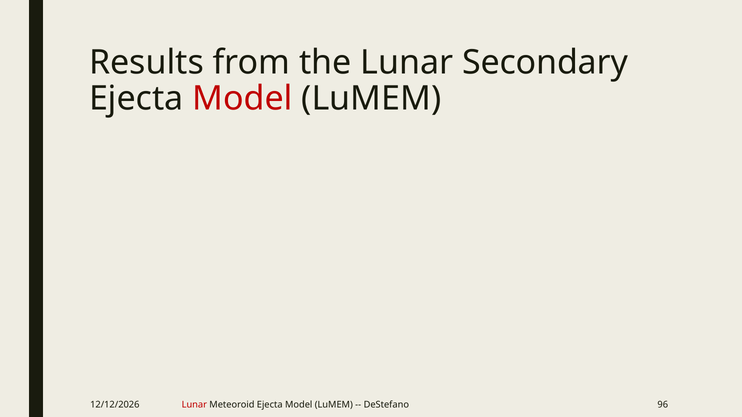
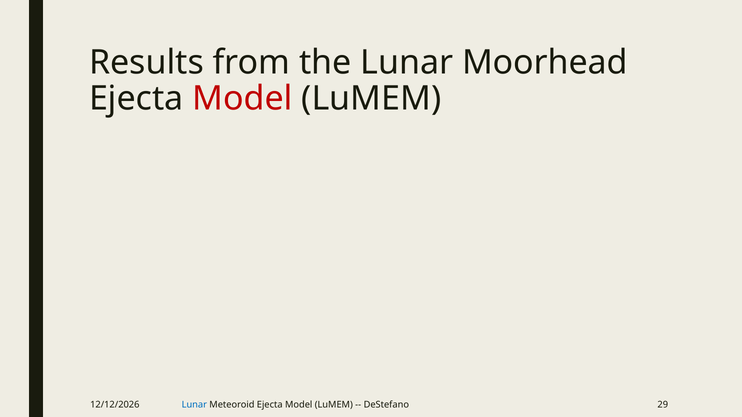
Secondary: Secondary -> Moorhead
Lunar at (194, 405) colour: red -> blue
96: 96 -> 29
